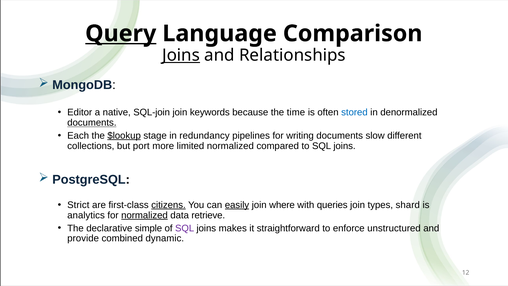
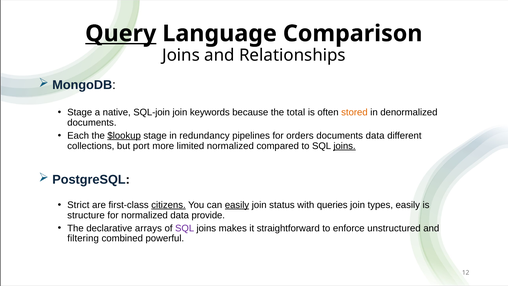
Joins at (181, 55) underline: present -> none
Editor at (80, 112): Editor -> Stage
time: time -> total
stored colour: blue -> orange
documents at (92, 123) underline: present -> none
writing: writing -> orders
documents slow: slow -> data
joins at (345, 146) underline: none -> present
where: where -> status
types shard: shard -> easily
analytics: analytics -> structure
normalized at (144, 215) underline: present -> none
retrieve: retrieve -> provide
simple: simple -> arrays
provide: provide -> filtering
dynamic: dynamic -> powerful
